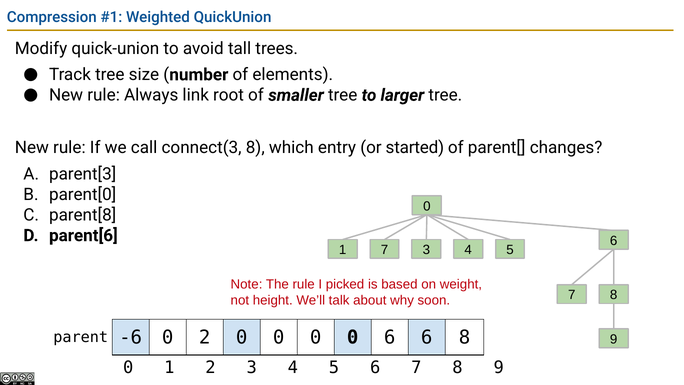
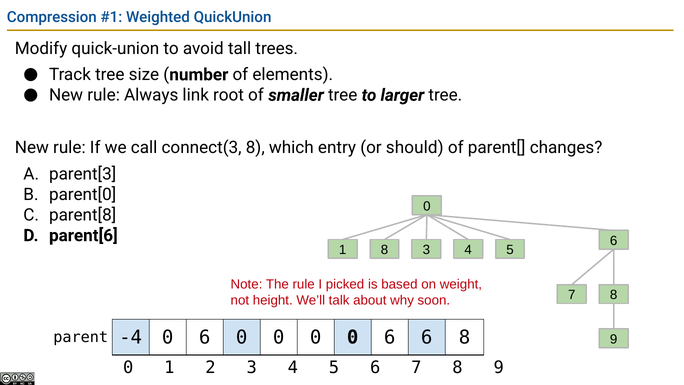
started: started -> should
1 7: 7 -> 8
-6: -6 -> -4
2 at (205, 337): 2 -> 6
